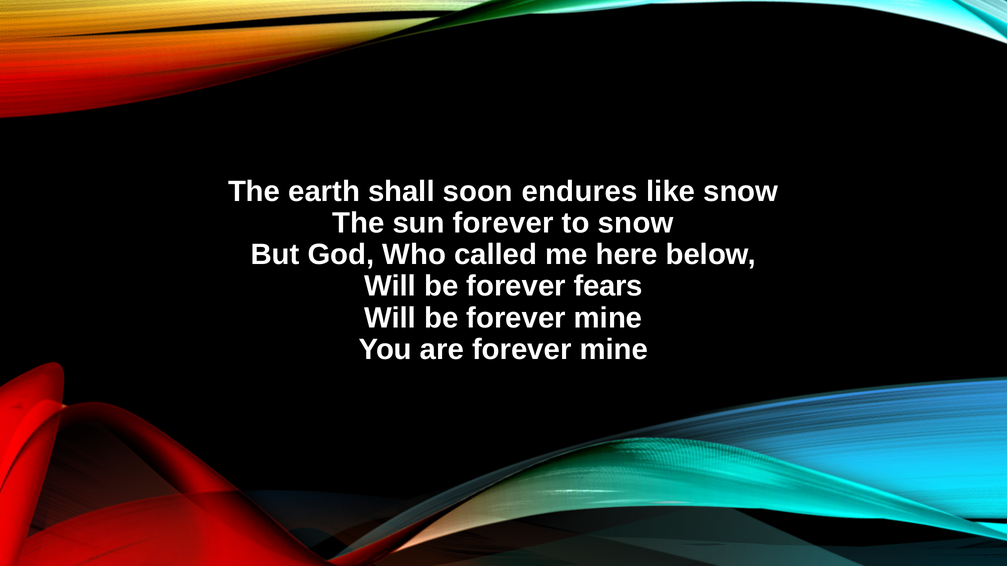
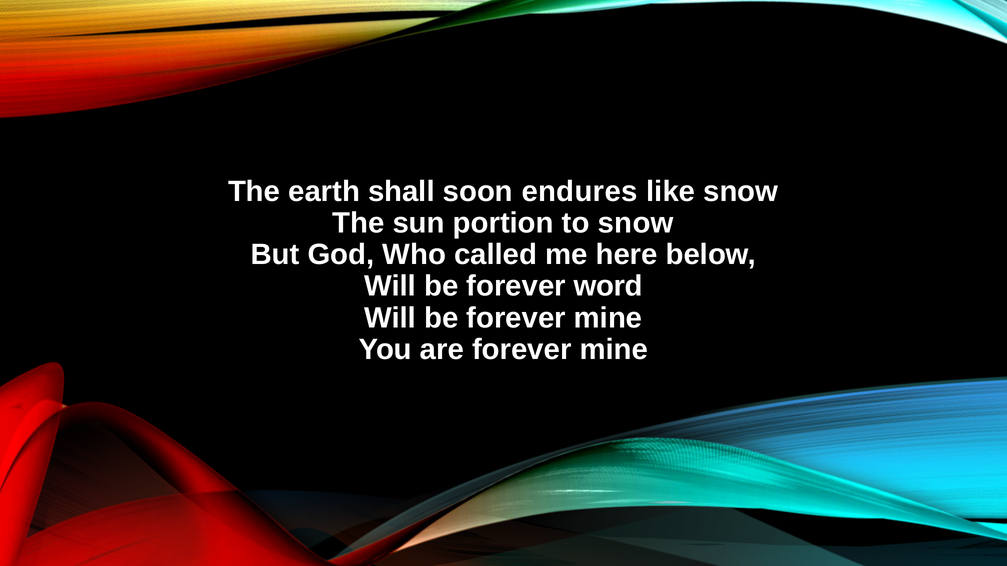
sun forever: forever -> portion
fears: fears -> word
